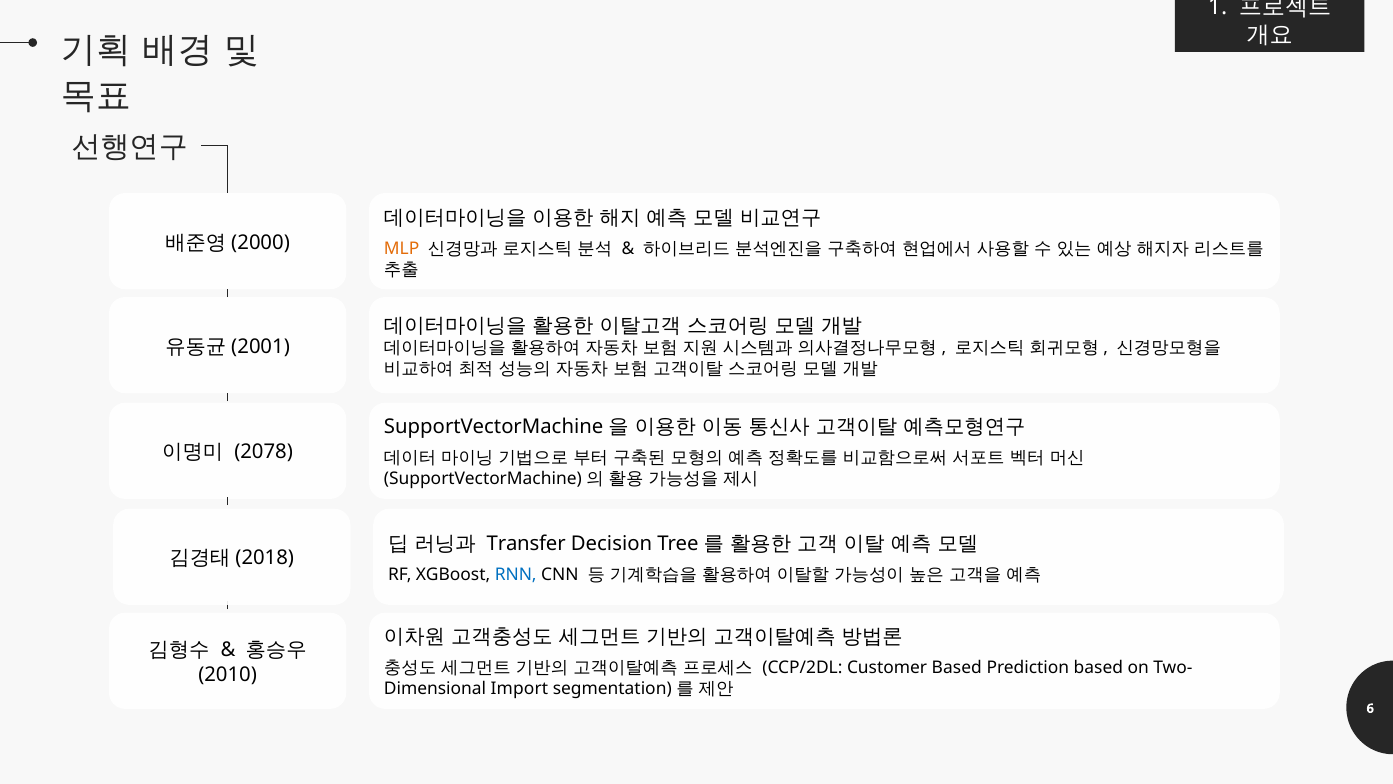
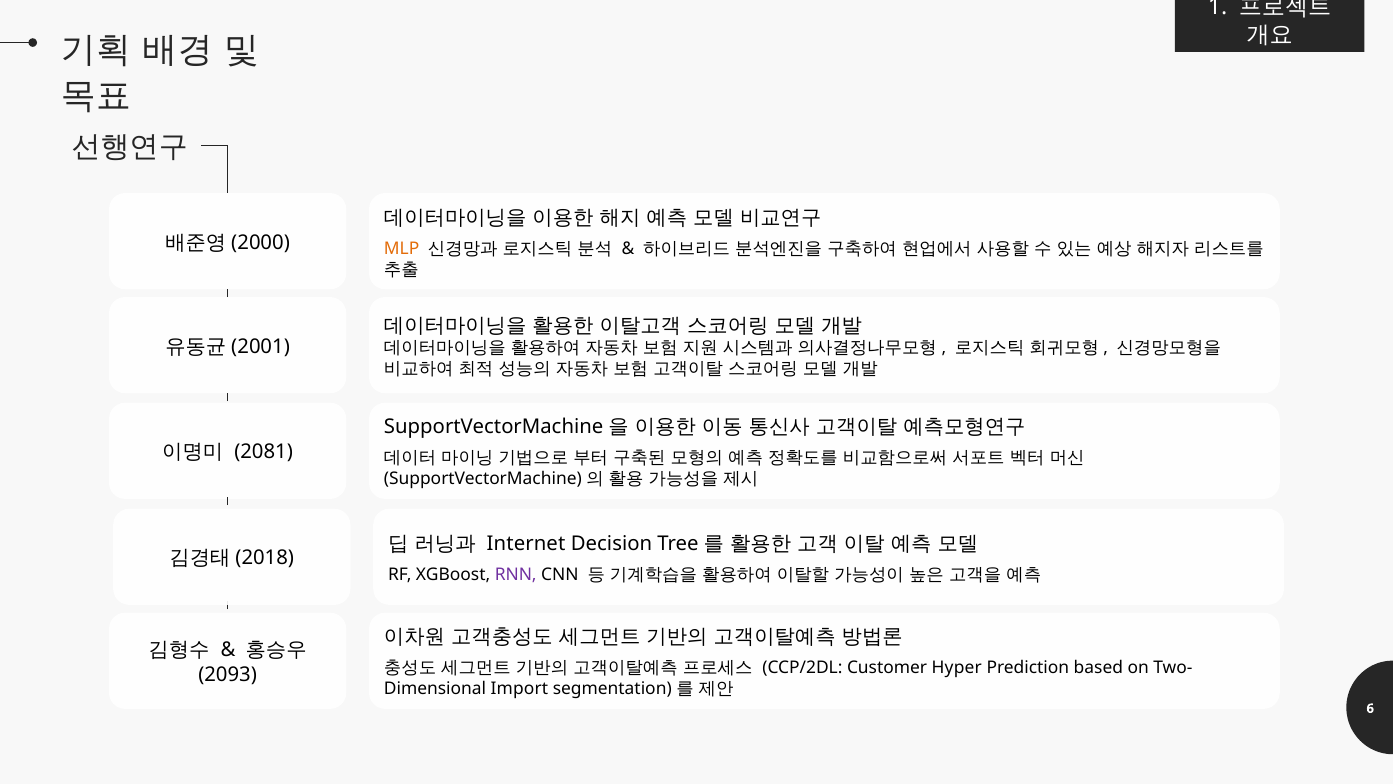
2078: 2078 -> 2081
Transfer: Transfer -> Internet
RNN colour: blue -> purple
Customer Based: Based -> Hyper
2010: 2010 -> 2093
